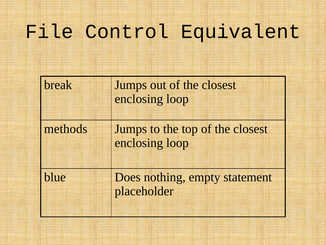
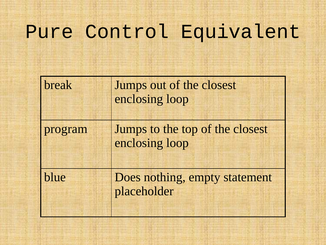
File: File -> Pure
methods: methods -> program
